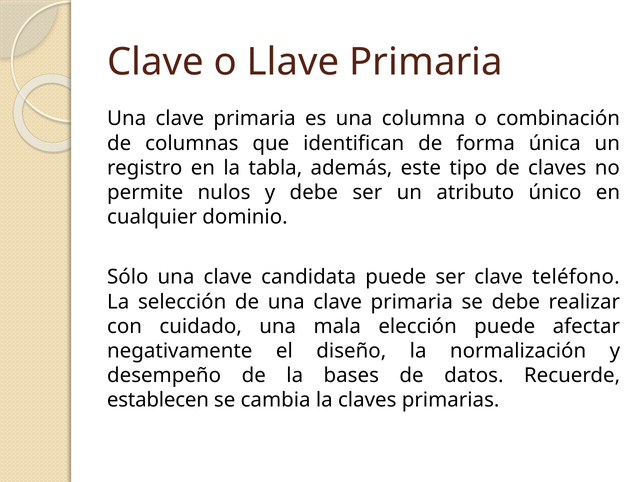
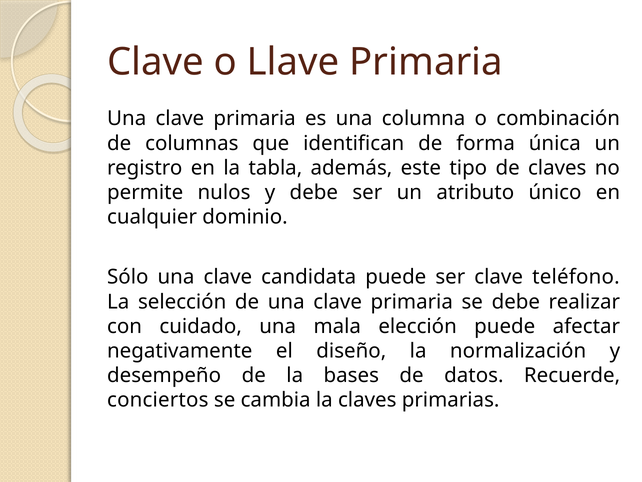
establecen: establecen -> conciertos
